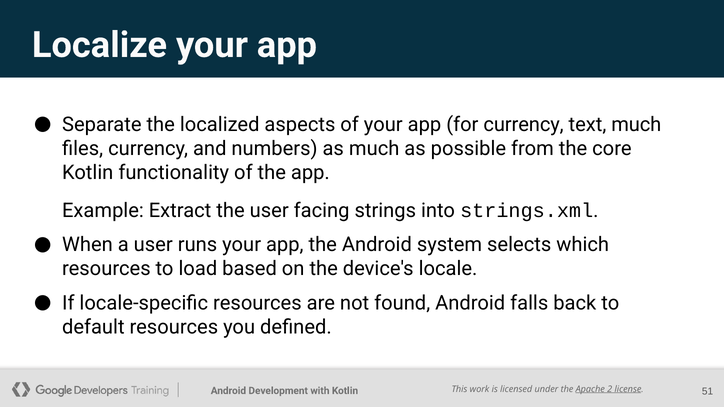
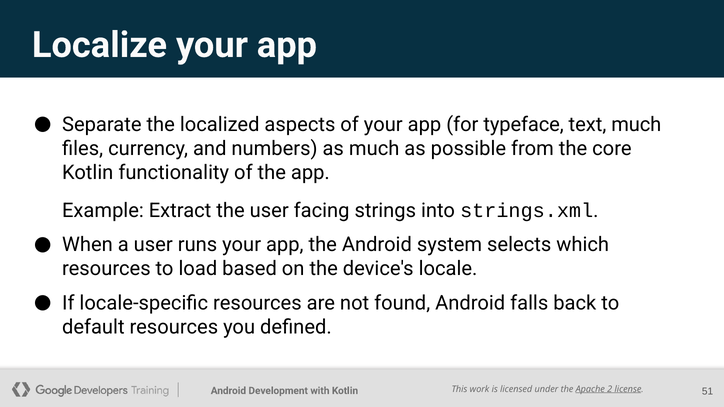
for currency: currency -> typeface
